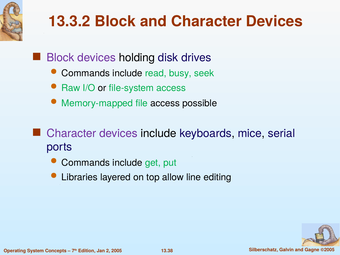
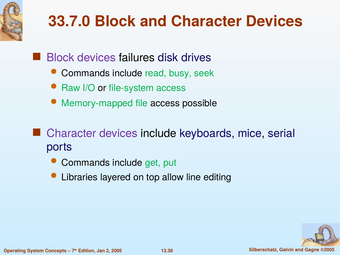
13.3.2: 13.3.2 -> 33.7.0
holding: holding -> failures
